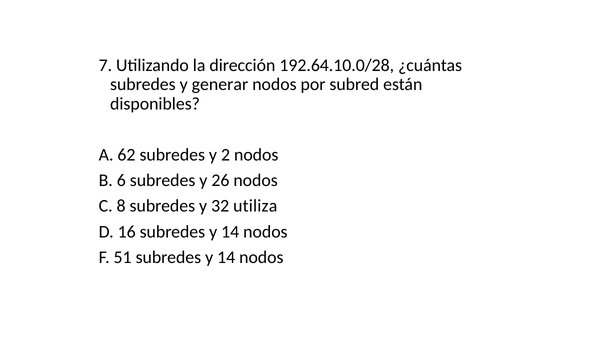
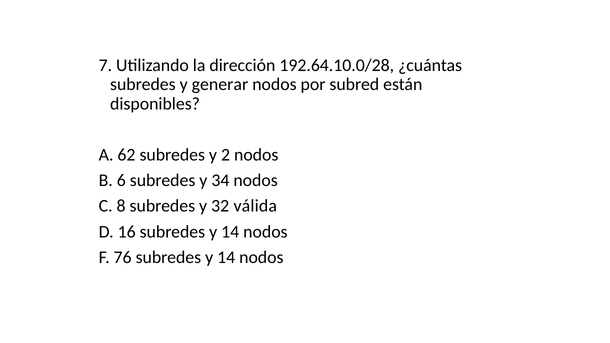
26: 26 -> 34
utiliza: utiliza -> válida
51: 51 -> 76
